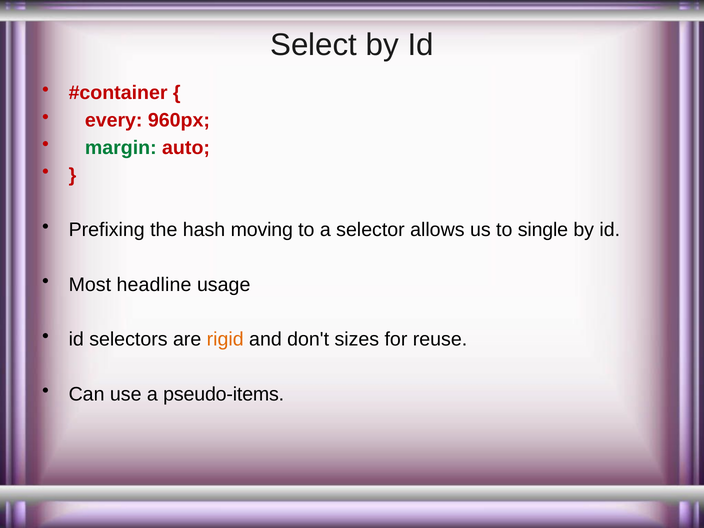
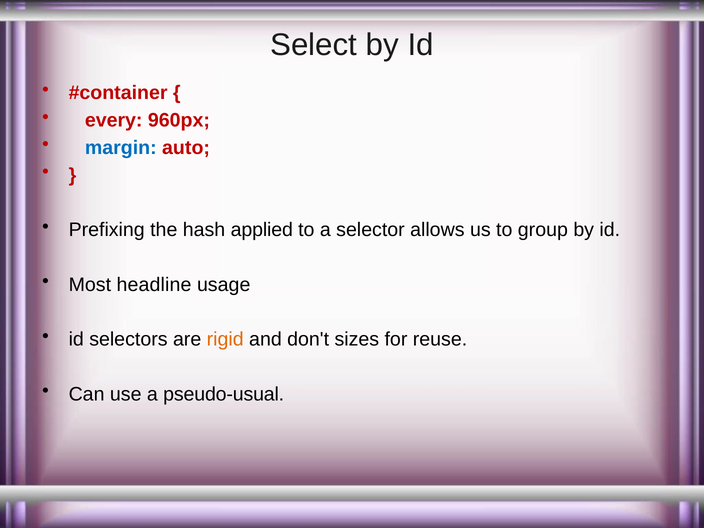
margin colour: green -> blue
moving: moving -> applied
single: single -> group
pseudo-items: pseudo-items -> pseudo-usual
